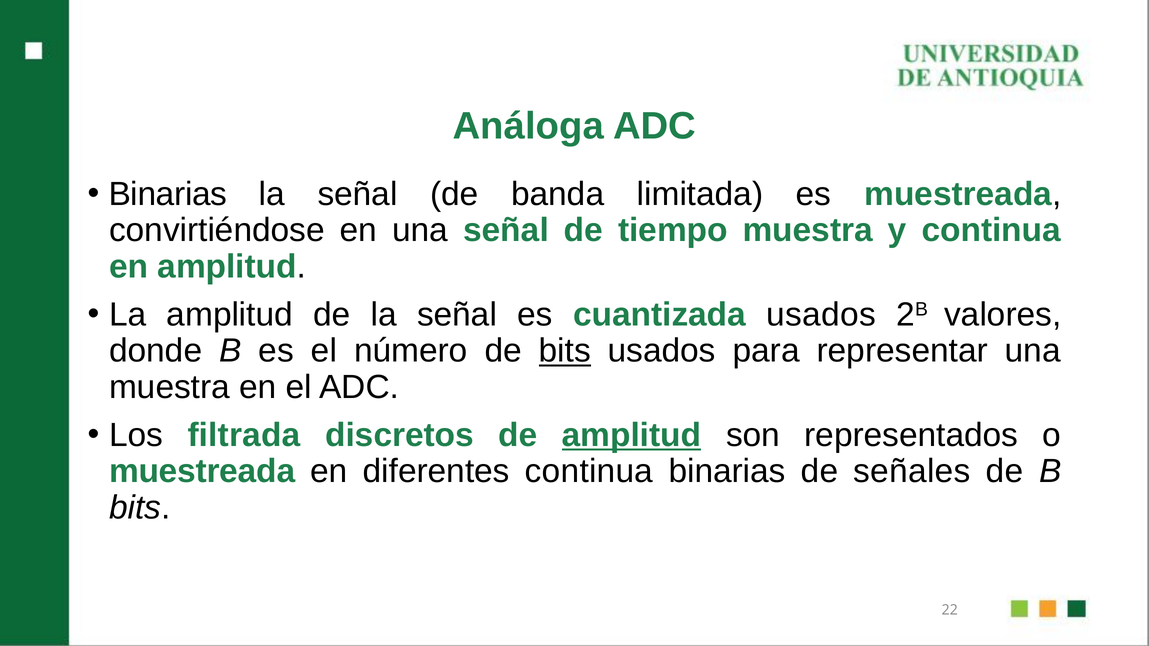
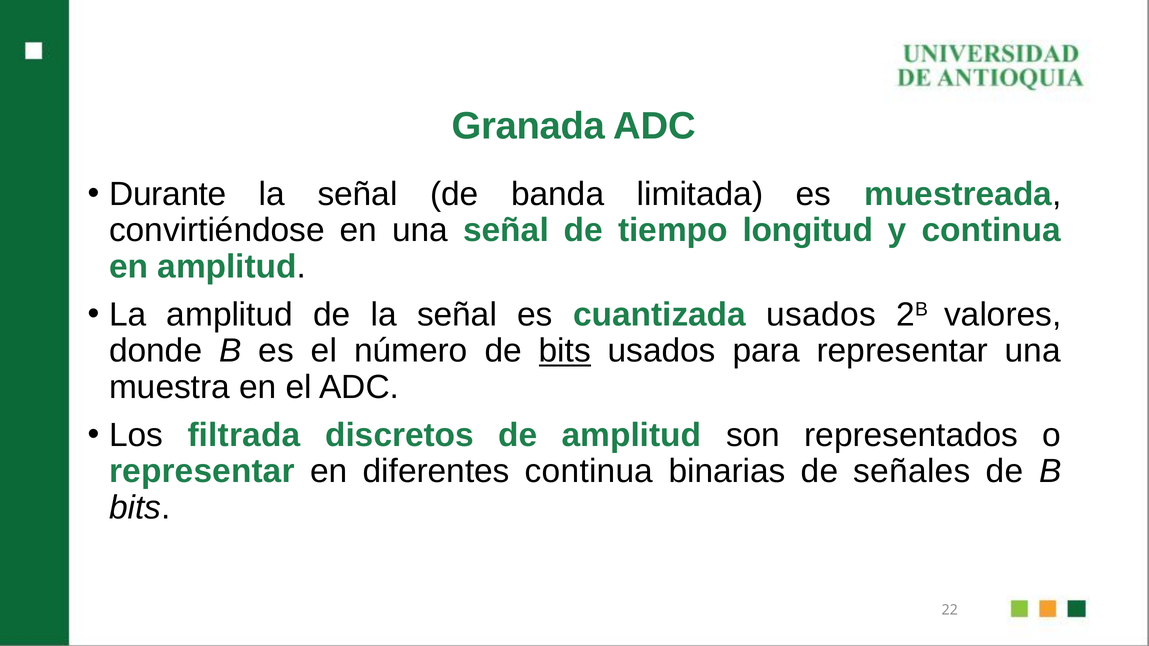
Análoga: Análoga -> Granada
Binarias at (168, 194): Binarias -> Durante
tiempo muestra: muestra -> longitud
amplitud at (631, 435) underline: present -> none
muestreada at (202, 472): muestreada -> representar
